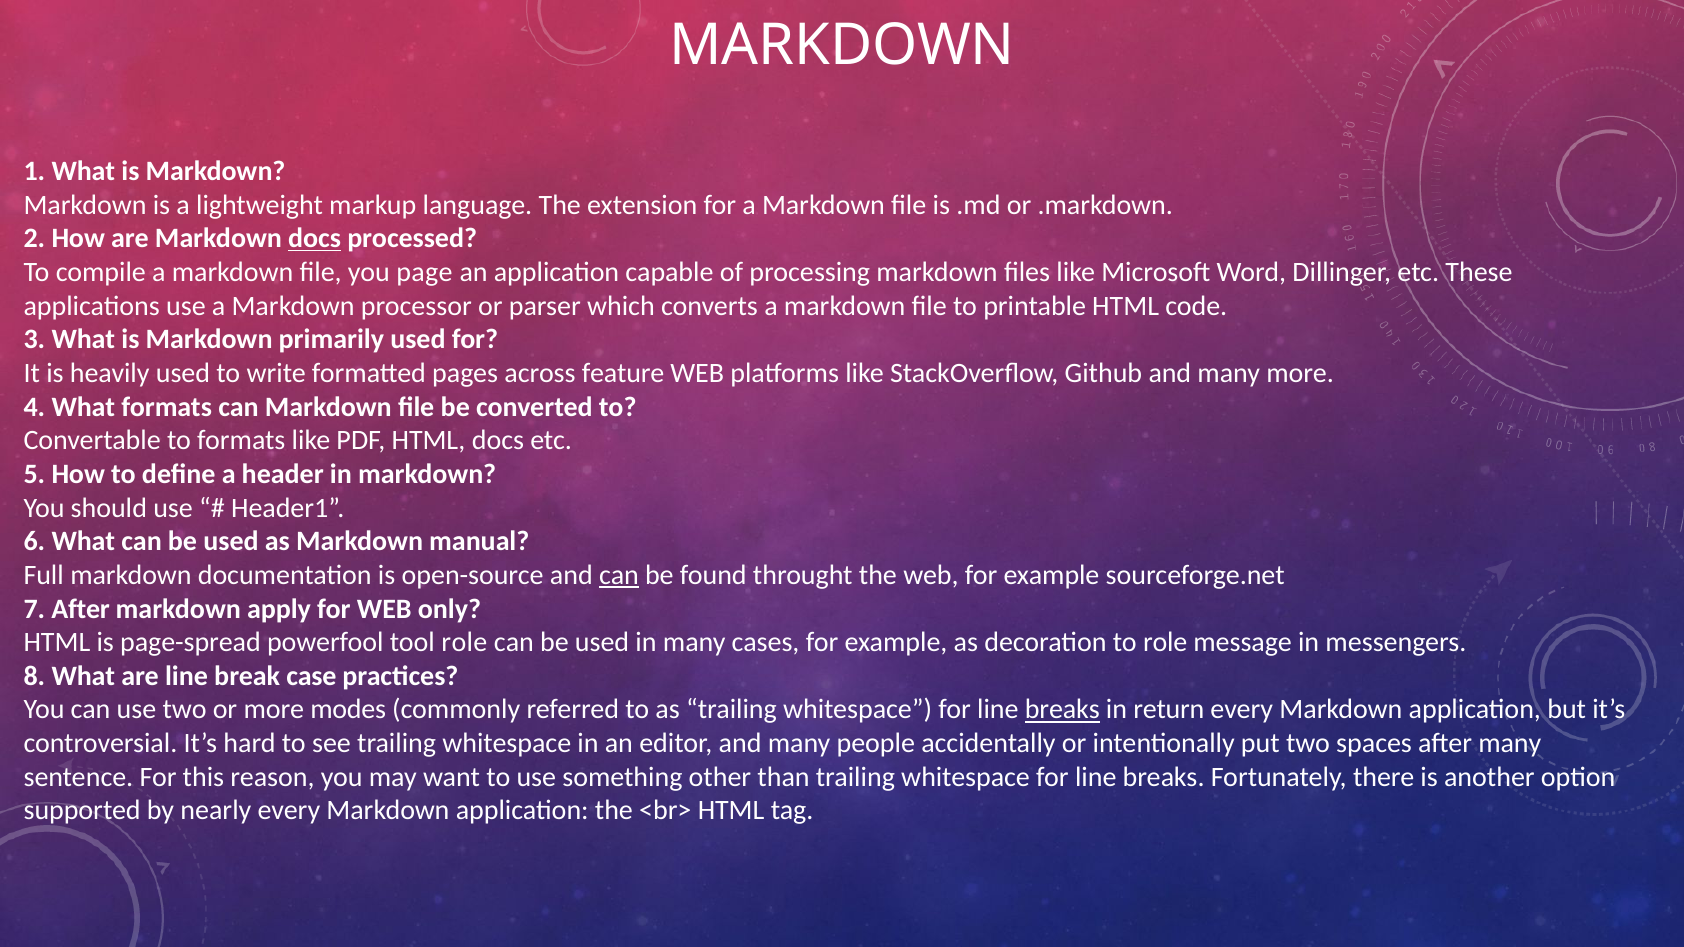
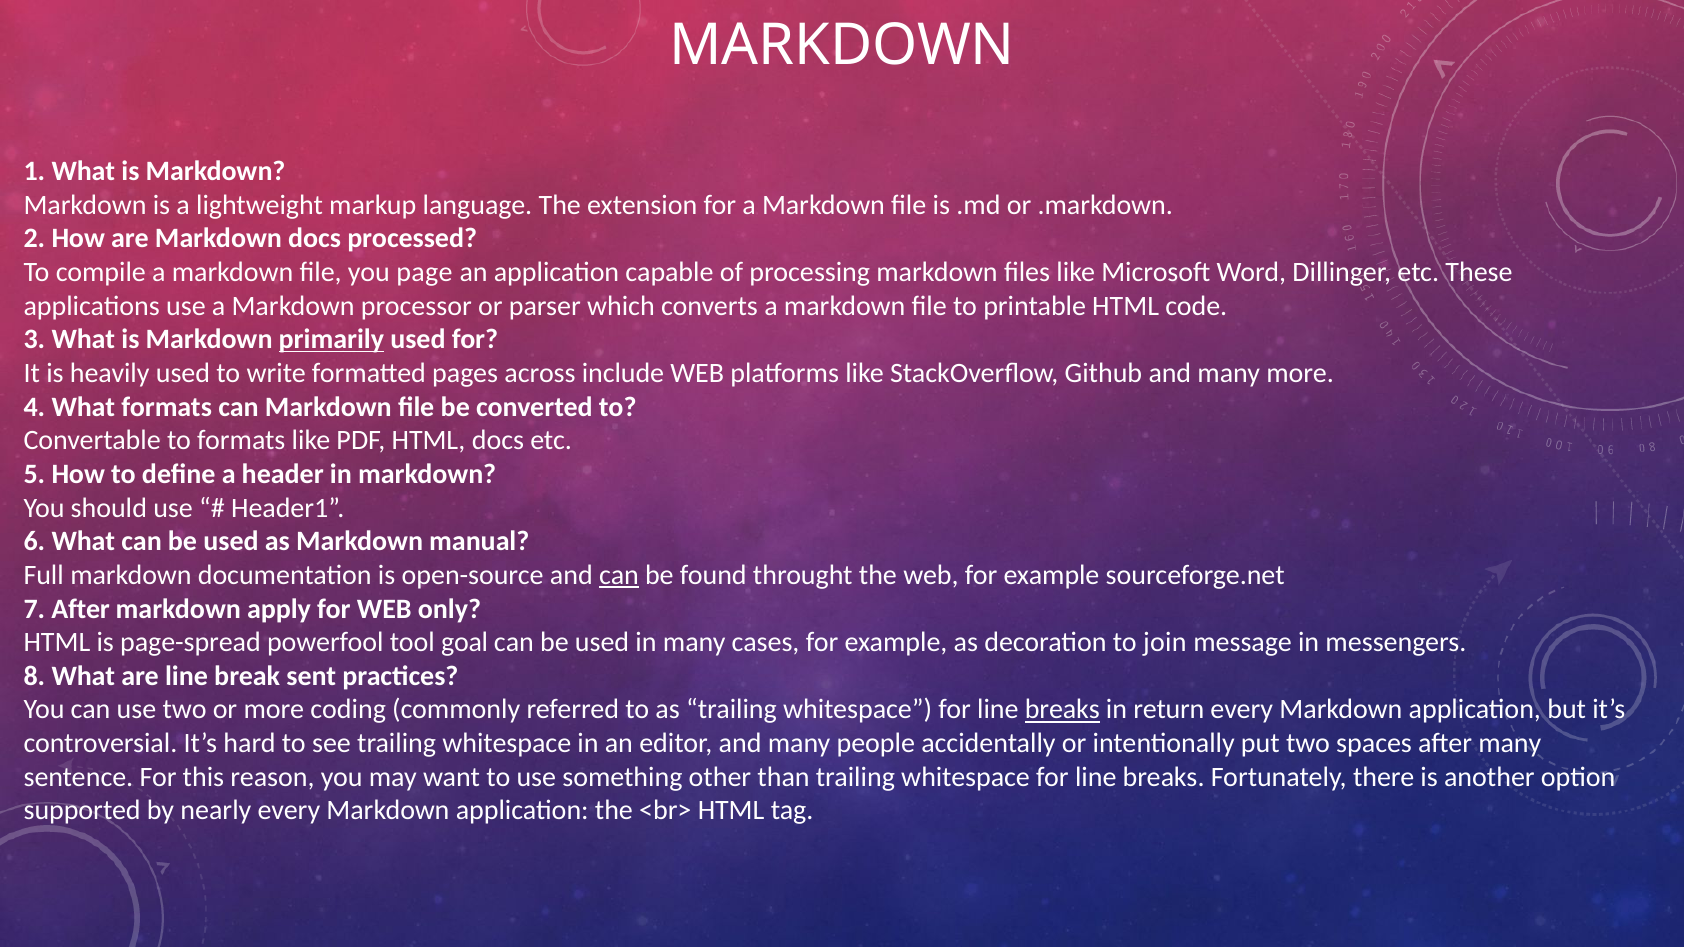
docs at (315, 239) underline: present -> none
primarily underline: none -> present
feature: feature -> include
tool role: role -> goal
to role: role -> join
case: case -> sent
modes: modes -> coding
